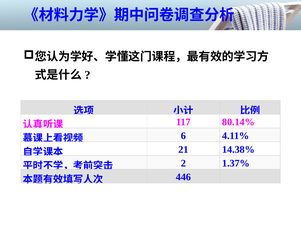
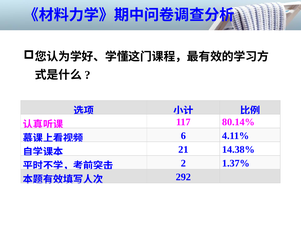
446: 446 -> 292
